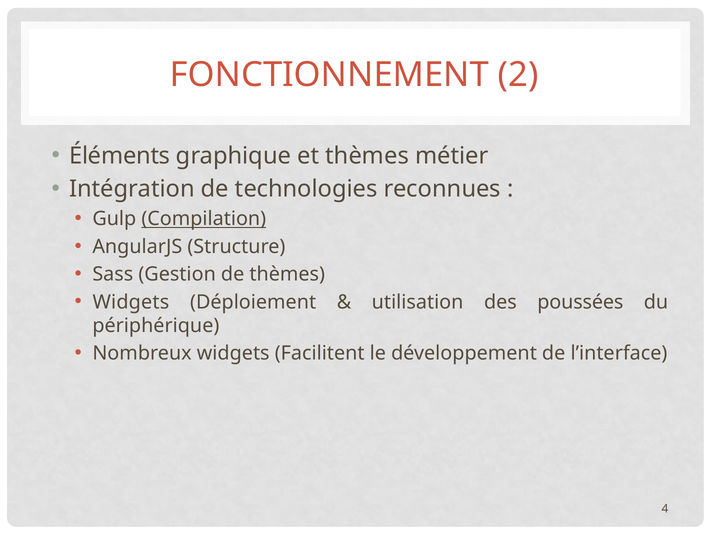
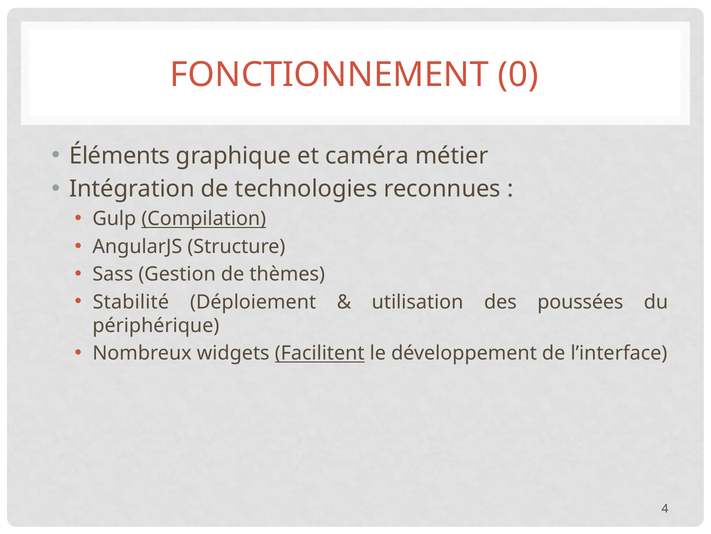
2: 2 -> 0
et thèmes: thèmes -> caméra
Widgets at (131, 302): Widgets -> Stabilité
Facilitent underline: none -> present
